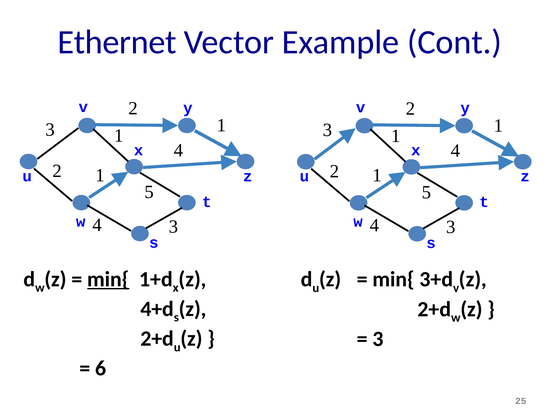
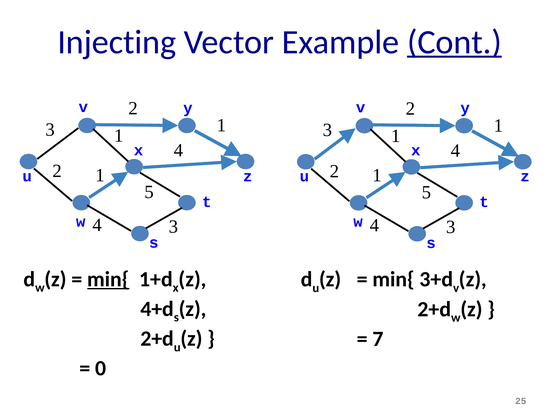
Ethernet: Ethernet -> Injecting
Cont underline: none -> present
3 at (378, 339): 3 -> 7
6: 6 -> 0
